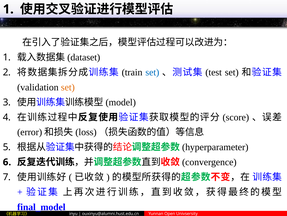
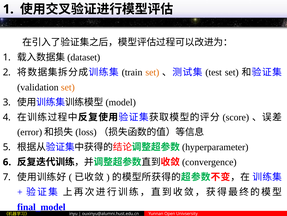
set at (152, 72) colour: blue -> orange
